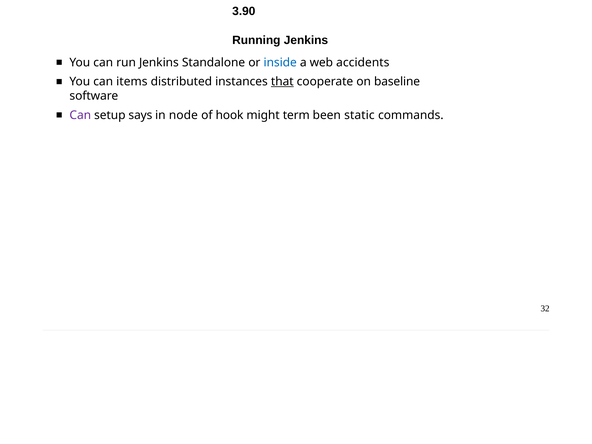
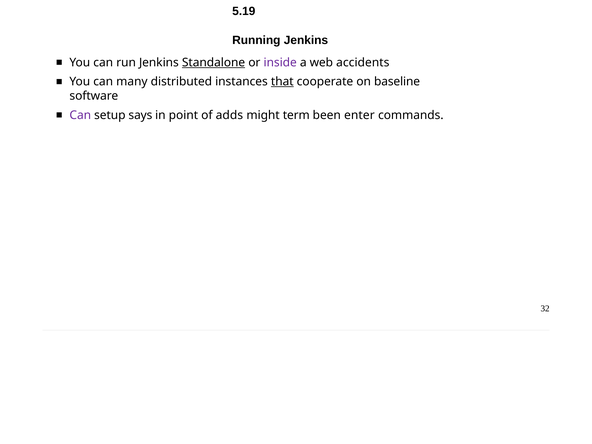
3.90: 3.90 -> 5.19
Standalone underline: none -> present
inside colour: blue -> purple
items: items -> many
node: node -> point
hook: hook -> adds
static: static -> enter
